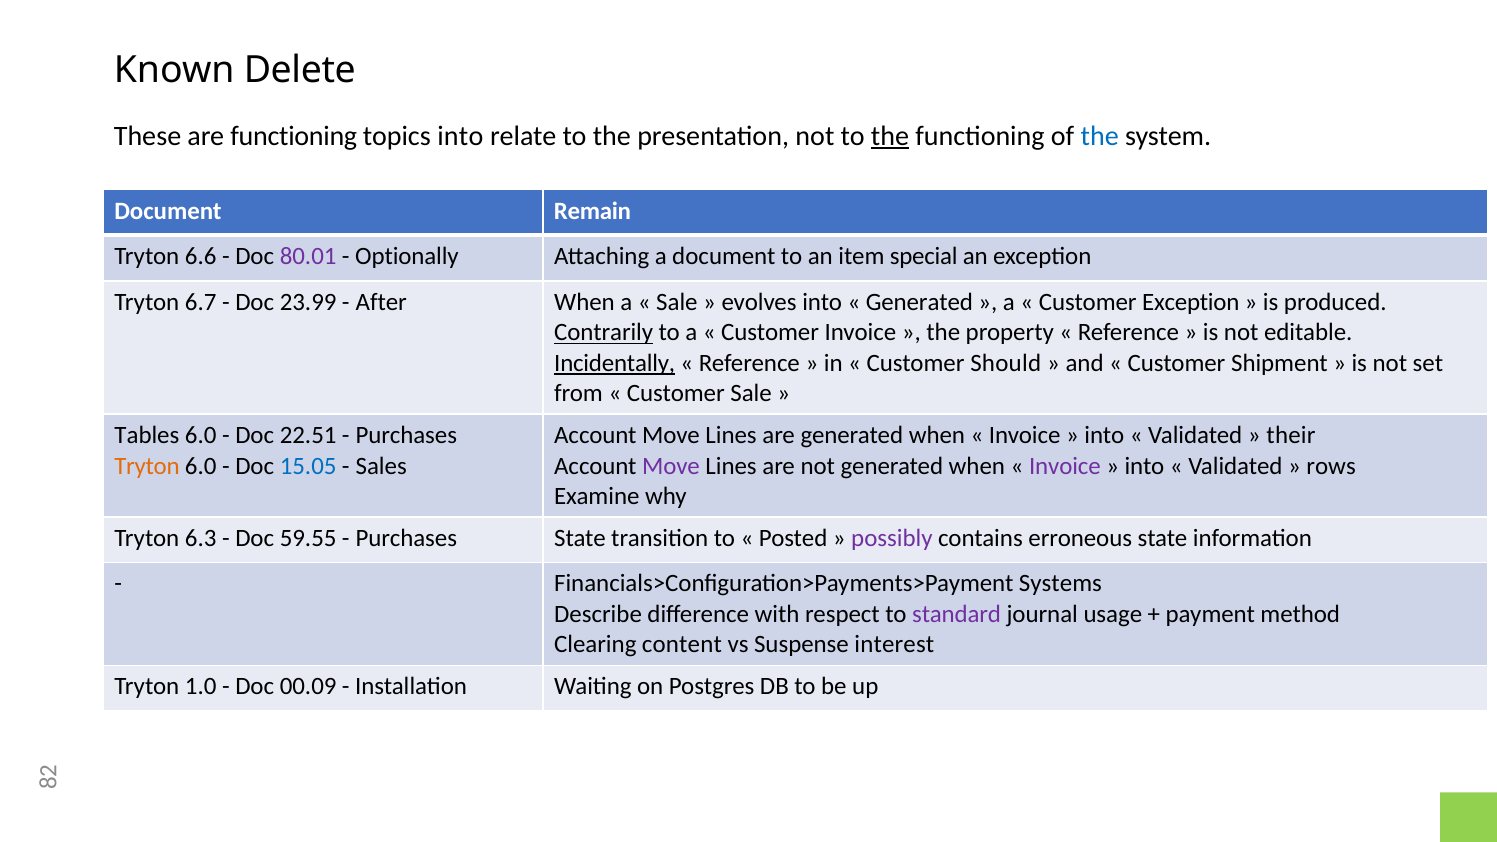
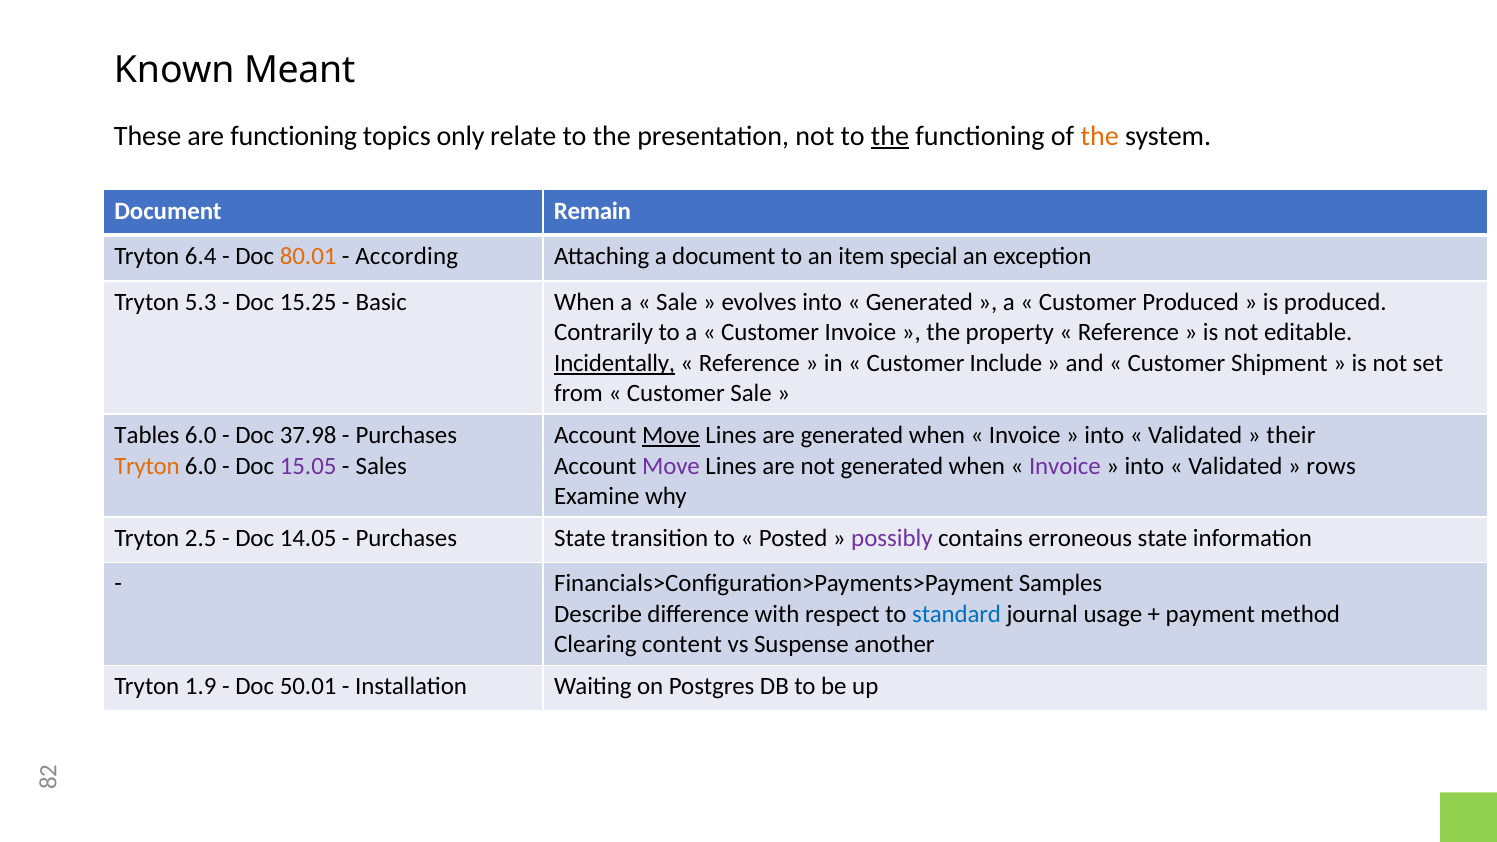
Delete: Delete -> Meant
topics into: into -> only
the at (1100, 136) colour: blue -> orange
6.6: 6.6 -> 6.4
80.01 colour: purple -> orange
Optionally: Optionally -> According
6.7: 6.7 -> 5.3
23.99: 23.99 -> 15.25
After: After -> Basic
Customer Exception: Exception -> Produced
Contrarily underline: present -> none
Should: Should -> Include
22.51: 22.51 -> 37.98
Move at (671, 435) underline: none -> present
15.05 colour: blue -> purple
6.3: 6.3 -> 2.5
59.55: 59.55 -> 14.05
Systems: Systems -> Samples
standard colour: purple -> blue
interest: interest -> another
1.0: 1.0 -> 1.9
00.09: 00.09 -> 50.01
